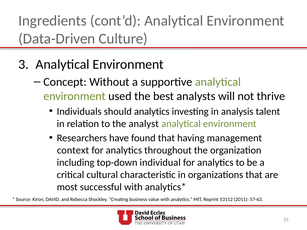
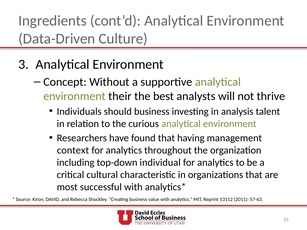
used: used -> their
should analytics: analytics -> business
analyst: analyst -> curious
